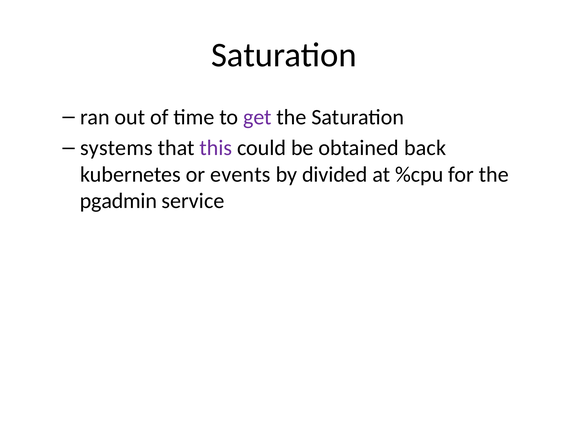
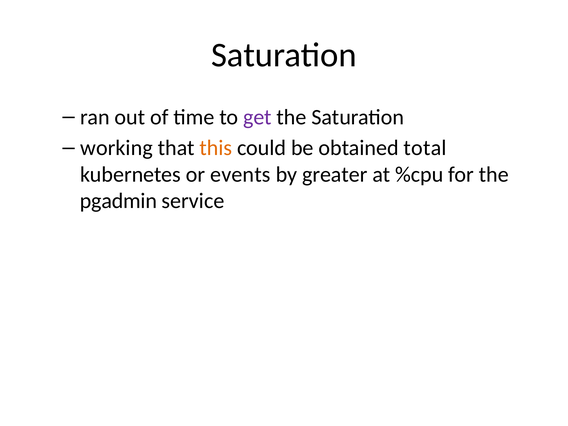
systems: systems -> working
this colour: purple -> orange
back: back -> total
divided: divided -> greater
